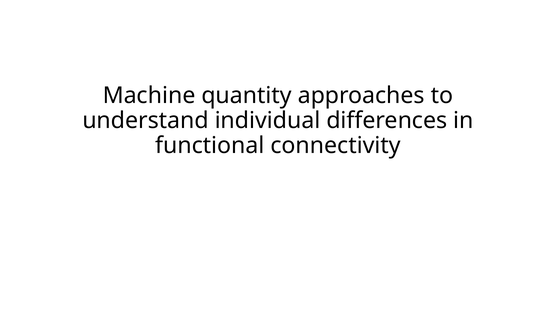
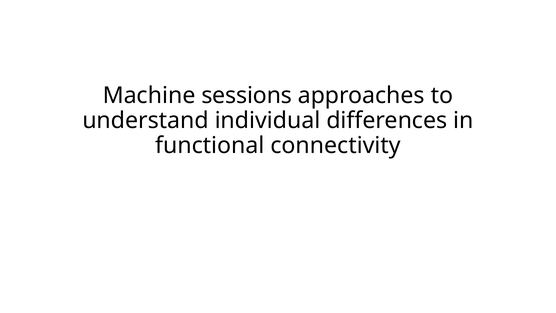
quantity: quantity -> sessions
